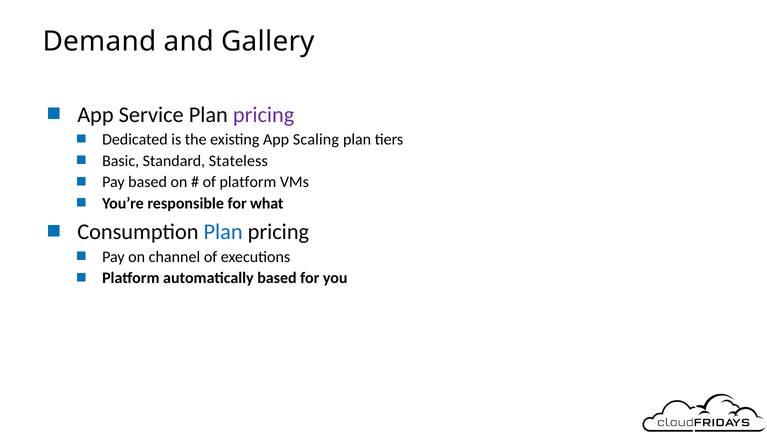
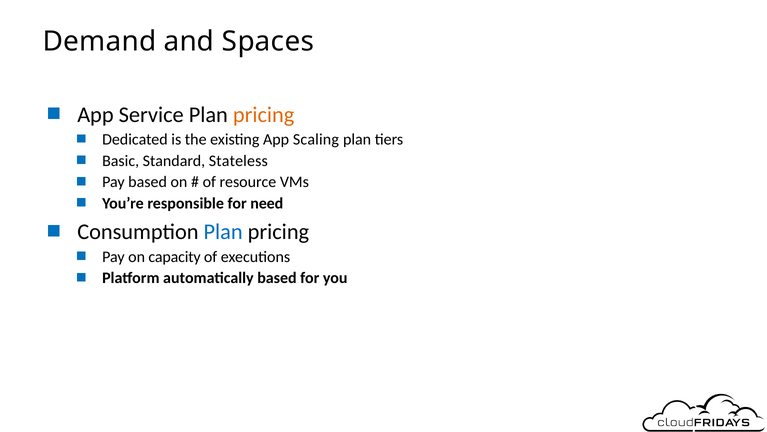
Gallery: Gallery -> Spaces
pricing at (264, 115) colour: purple -> orange
of platform: platform -> resource
what: what -> need
channel: channel -> capacity
